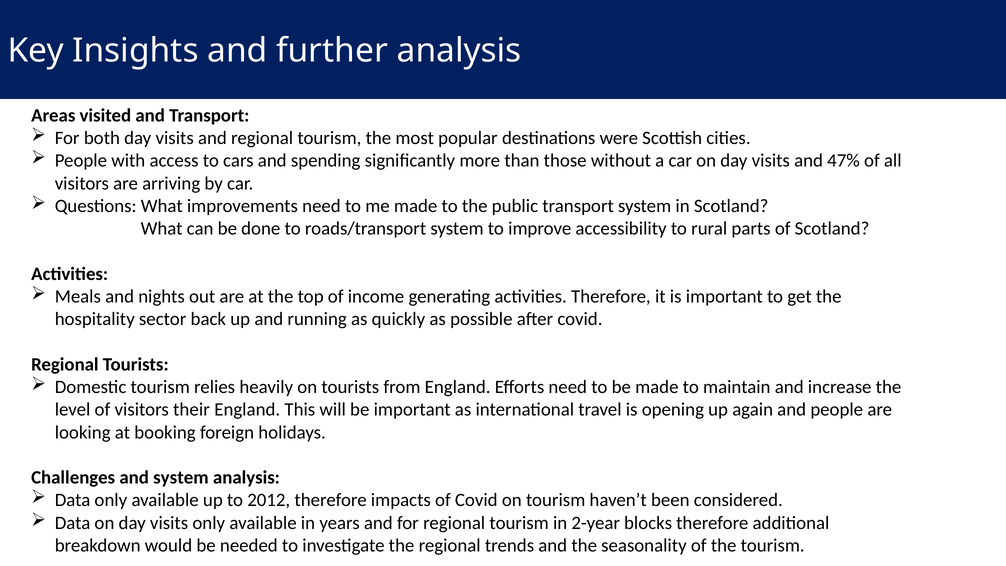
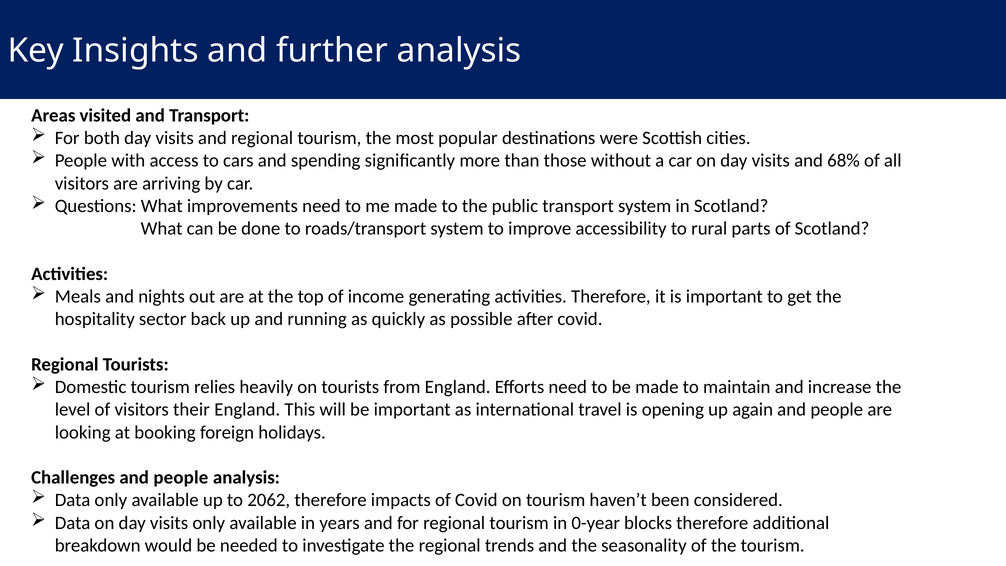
47%: 47% -> 68%
Challenges and system: system -> people
2012: 2012 -> 2062
2-year: 2-year -> 0-year
